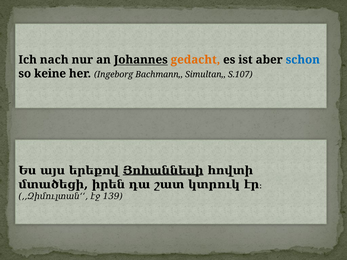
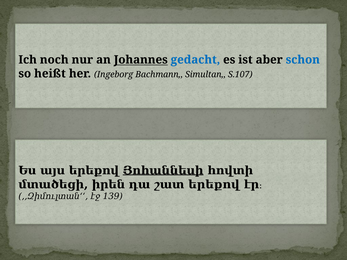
nach: nach -> noch
gedacht colour: orange -> blue
keine: keine -> heißt
շատ կտրուկ: կտրուկ -> երեքով
